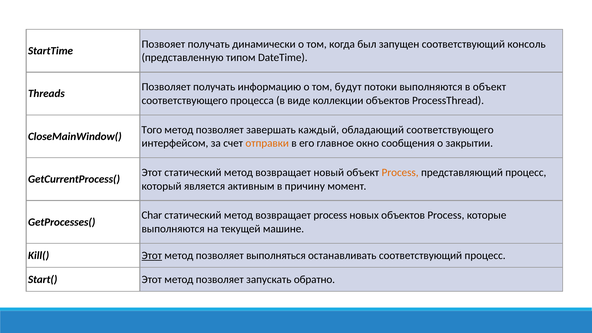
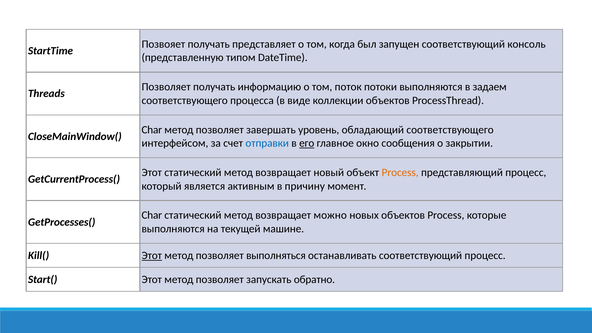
динамически: динамически -> представляет
будут: будут -> поток
в объект: объект -> задаем
Того at (152, 130): Того -> Char
каждый: каждый -> уровень
отправки colour: orange -> blue
его underline: none -> present
возвращает process: process -> можно
